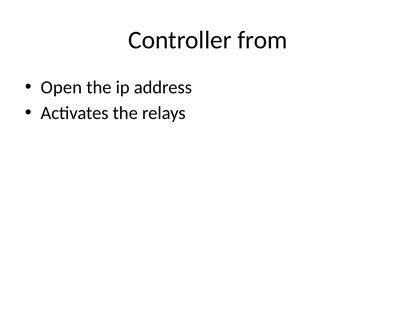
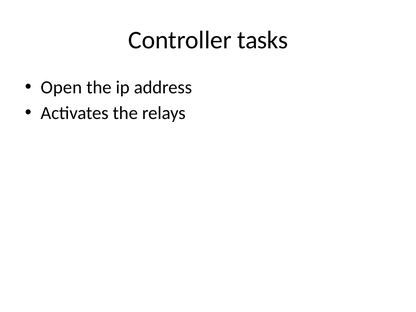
from: from -> tasks
